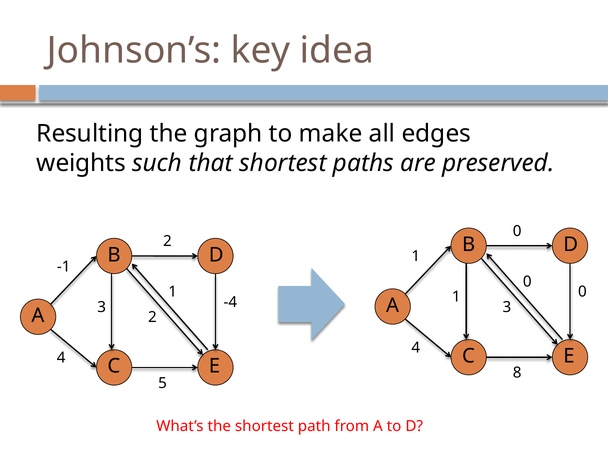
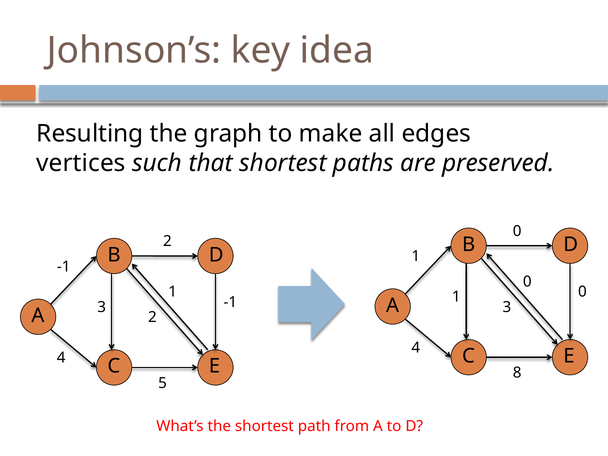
weights: weights -> vertices
-4 at (230, 302): -4 -> -1
